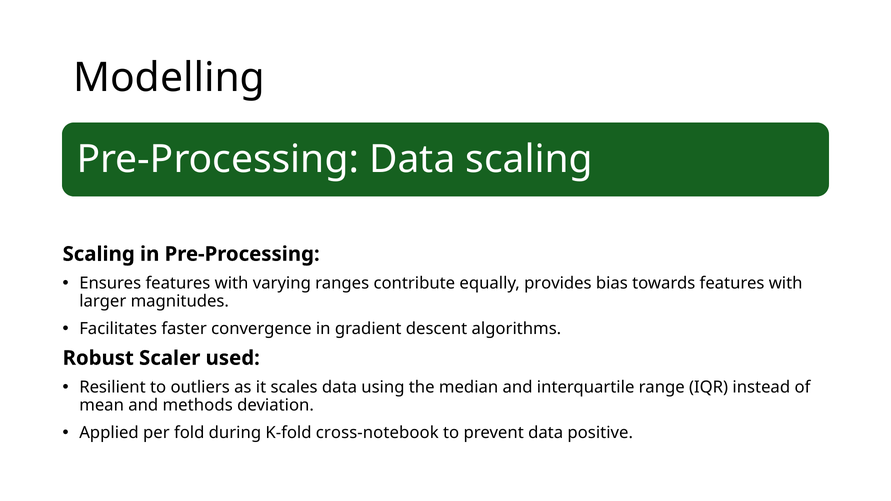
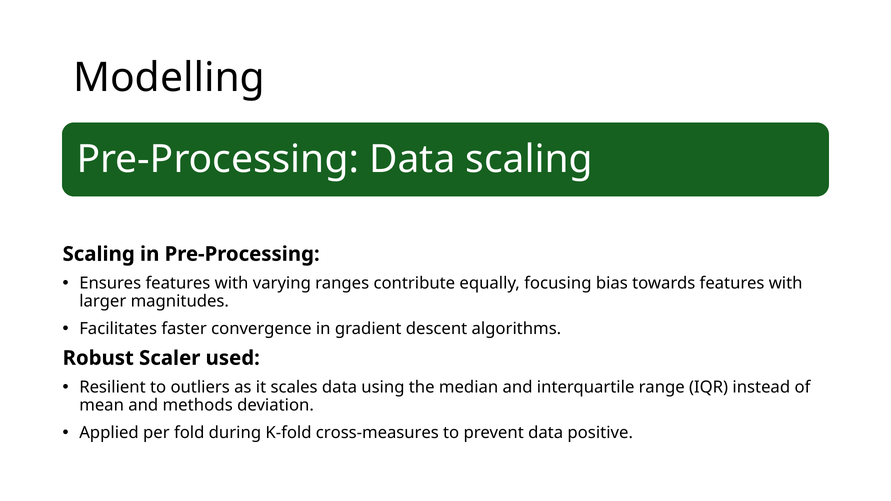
provides: provides -> focusing
cross-notebook: cross-notebook -> cross-measures
